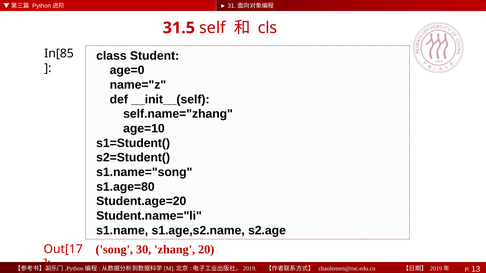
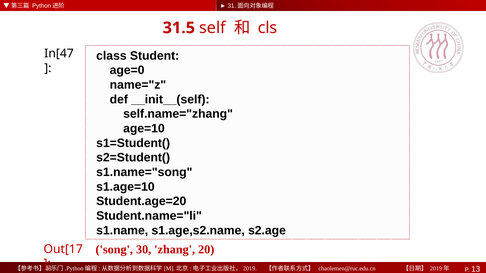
In[85: In[85 -> In[47
s1.age=80: s1.age=80 -> s1.age=10
